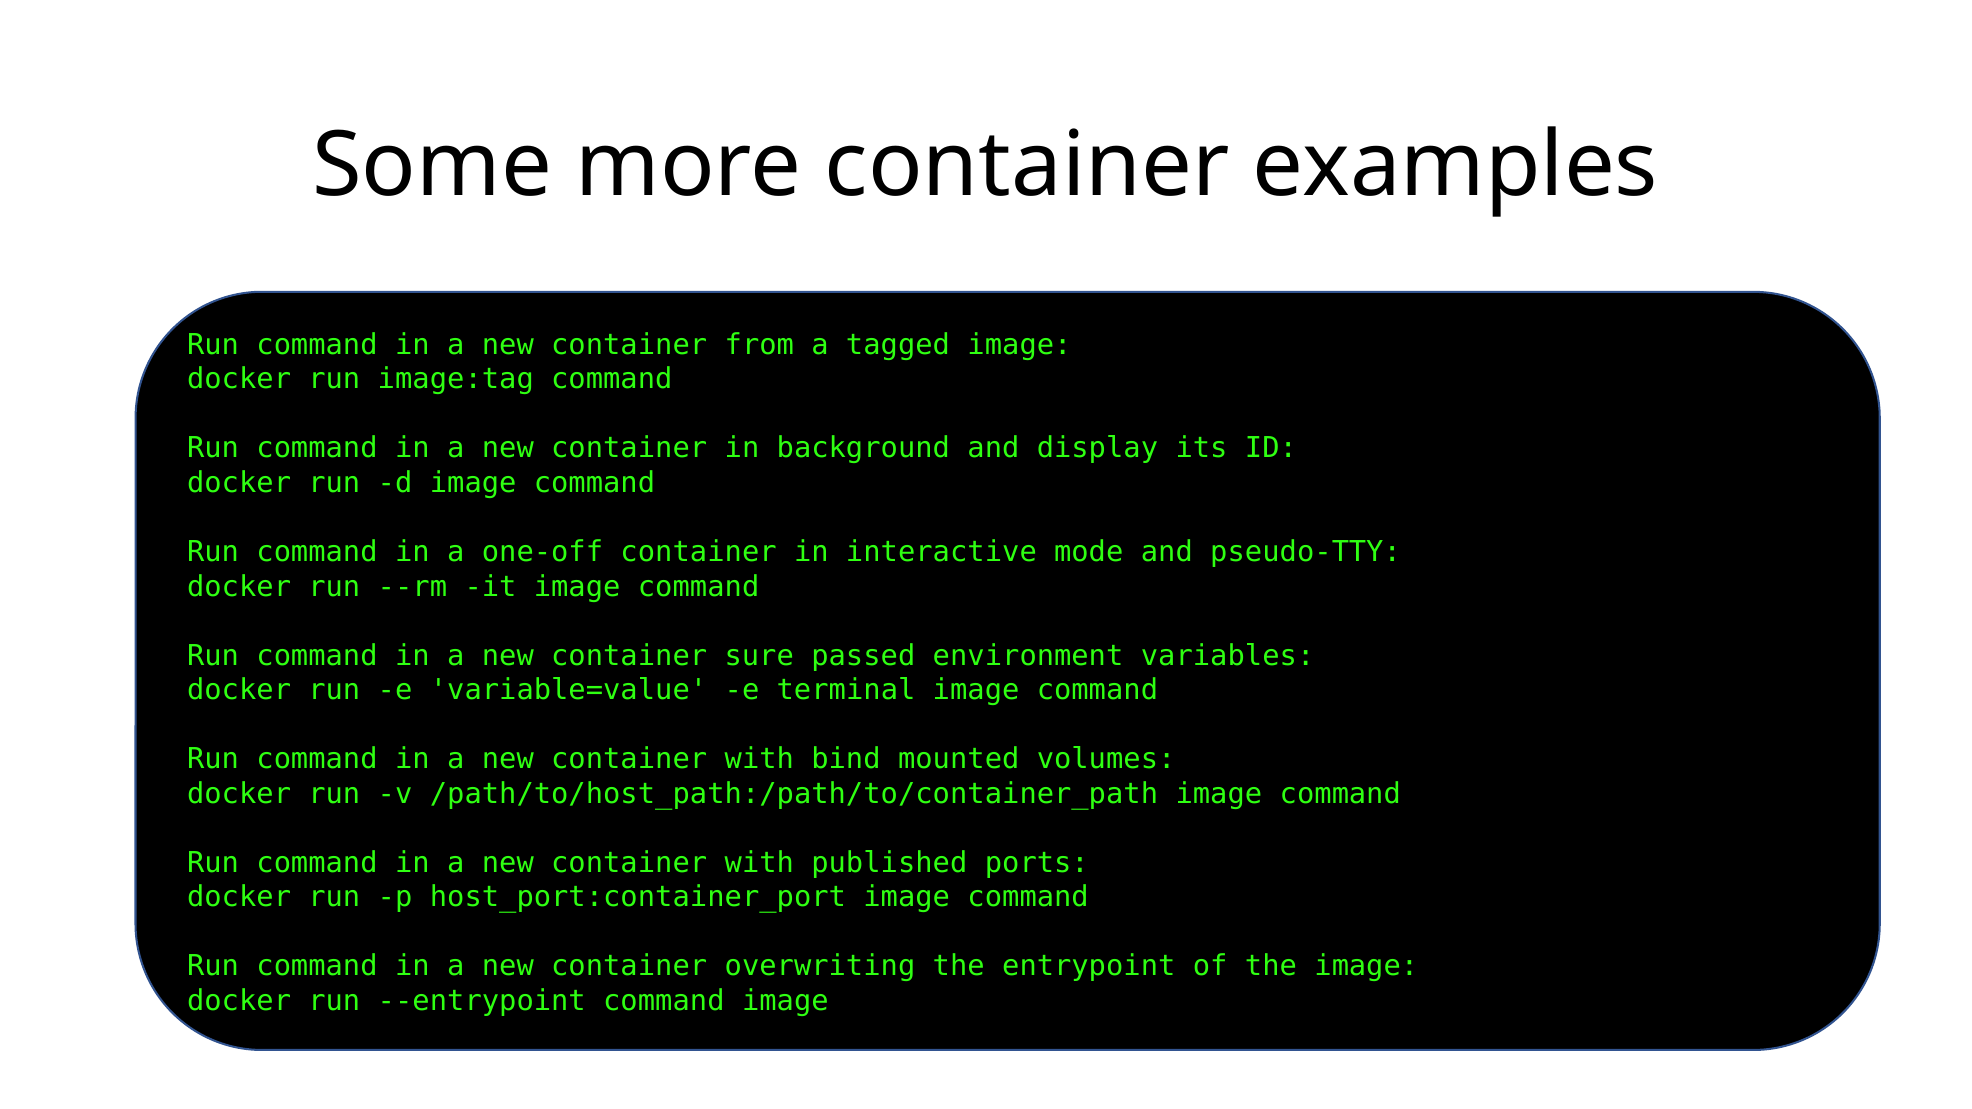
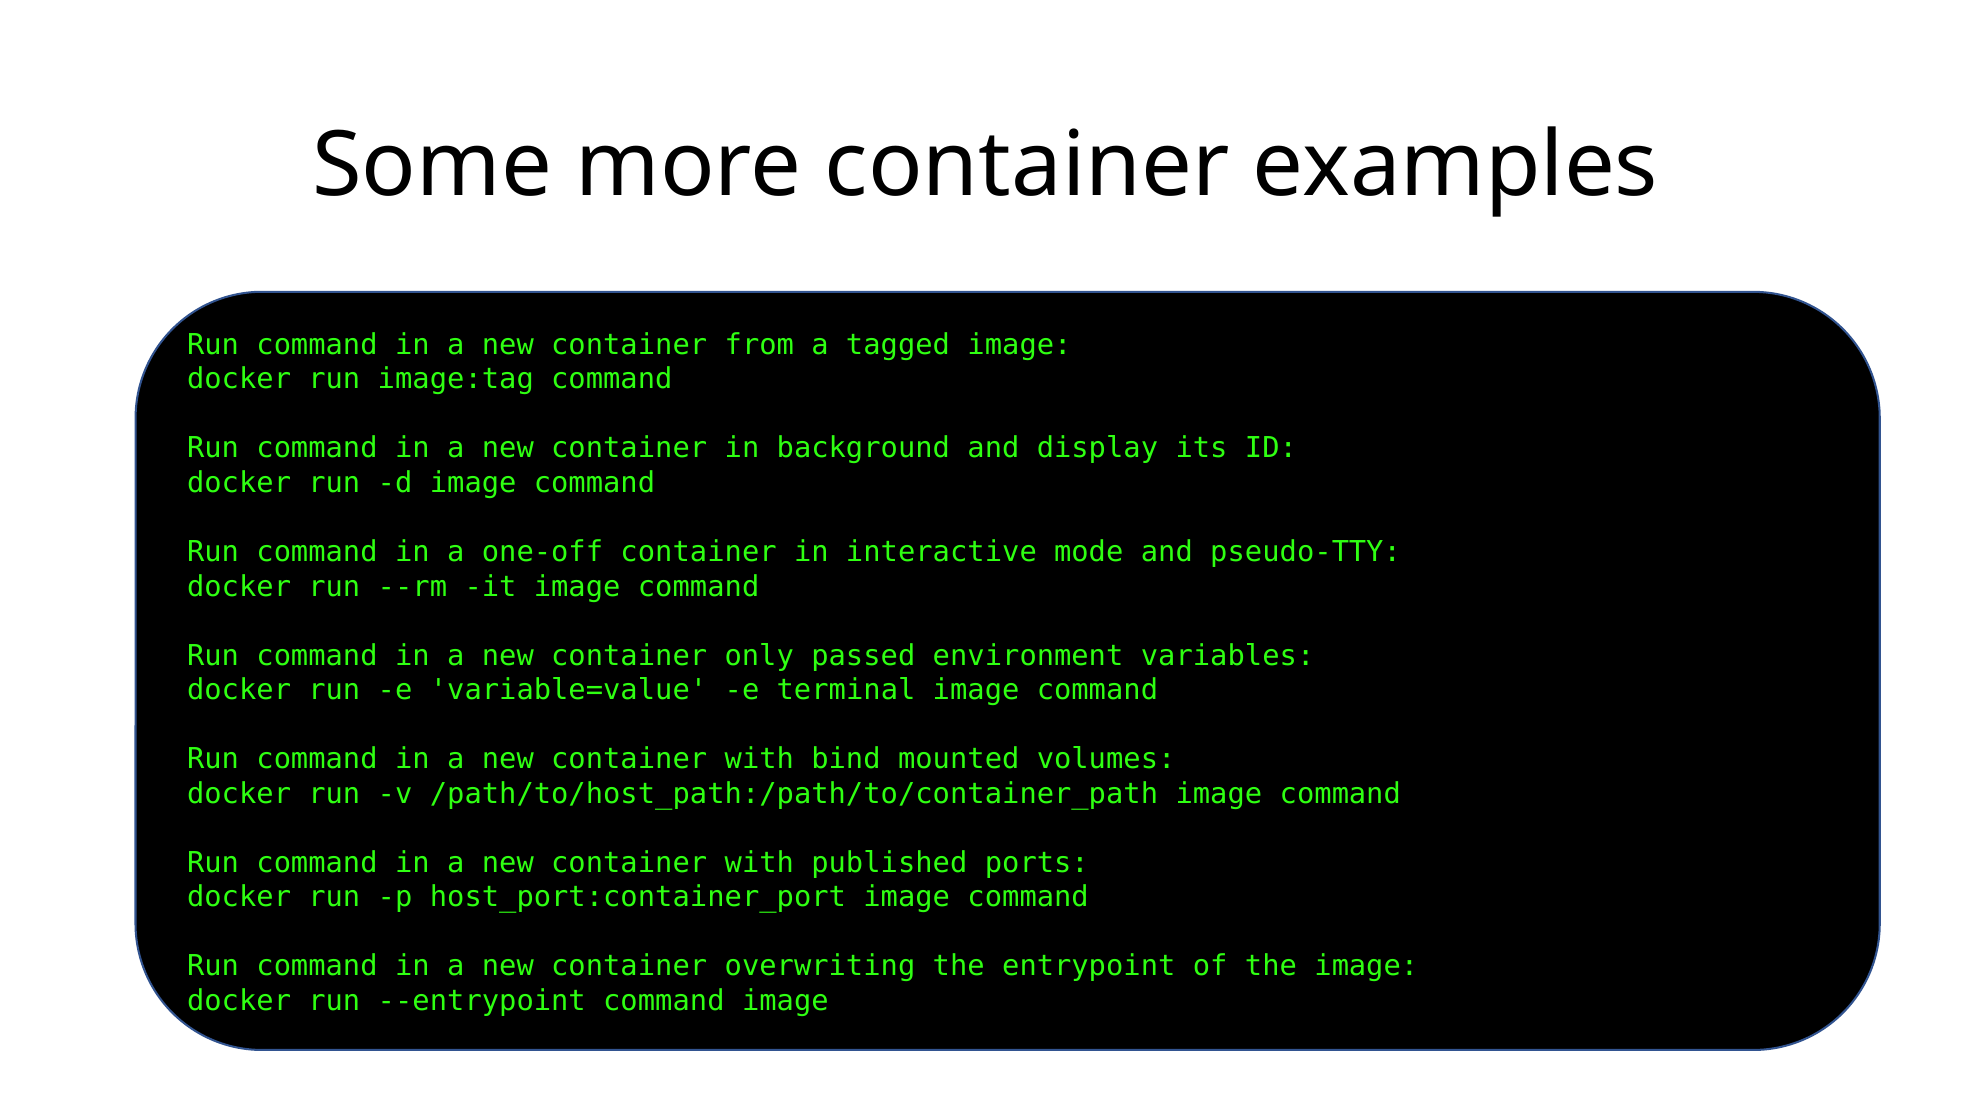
sure: sure -> only
